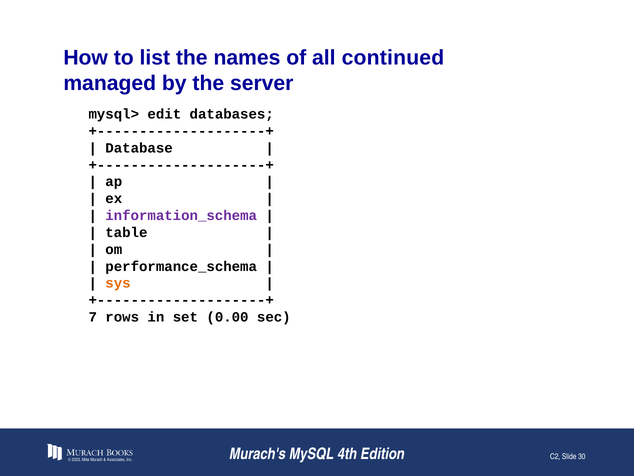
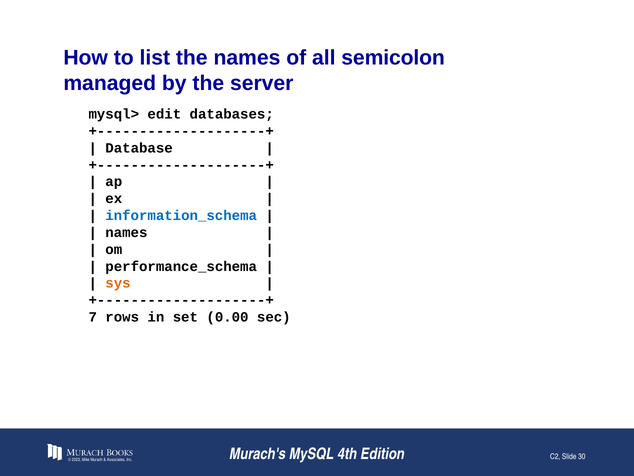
continued: continued -> semicolon
information_schema colour: purple -> blue
table at (126, 232): table -> names
